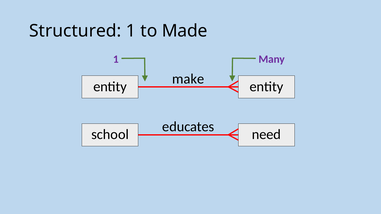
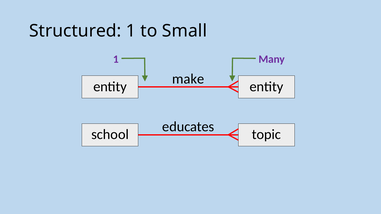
Made: Made -> Small
need: need -> topic
